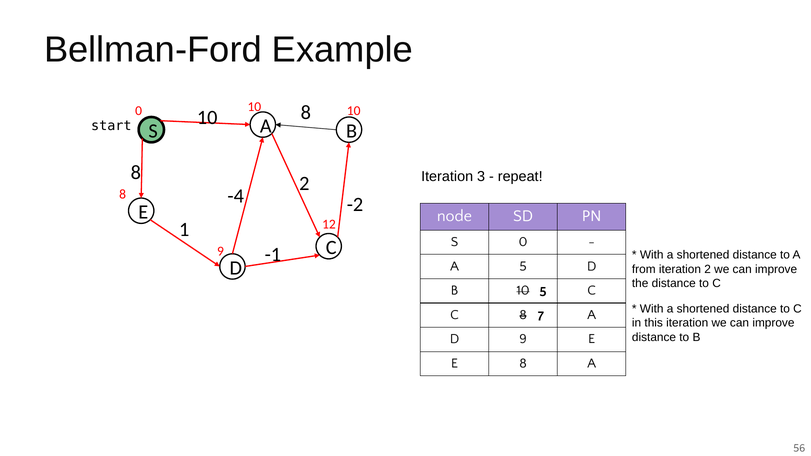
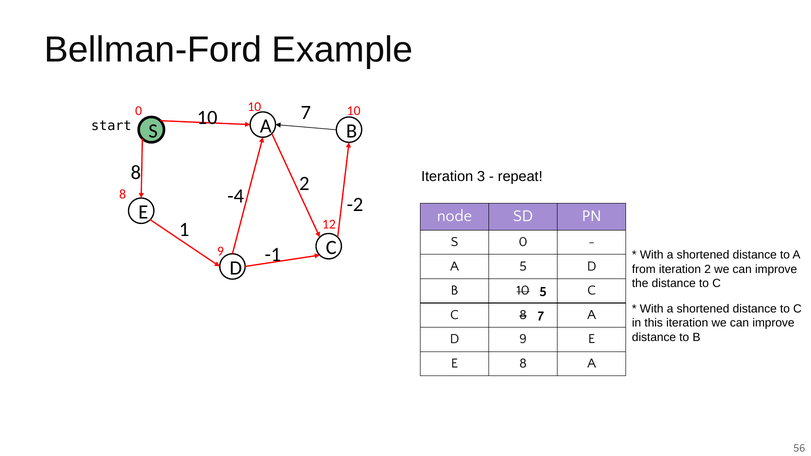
10 8: 8 -> 7
